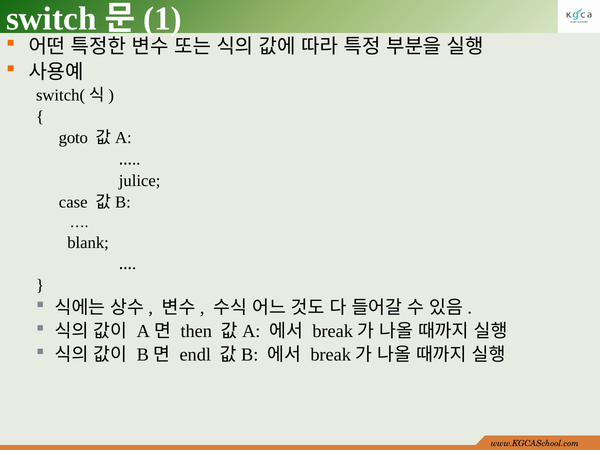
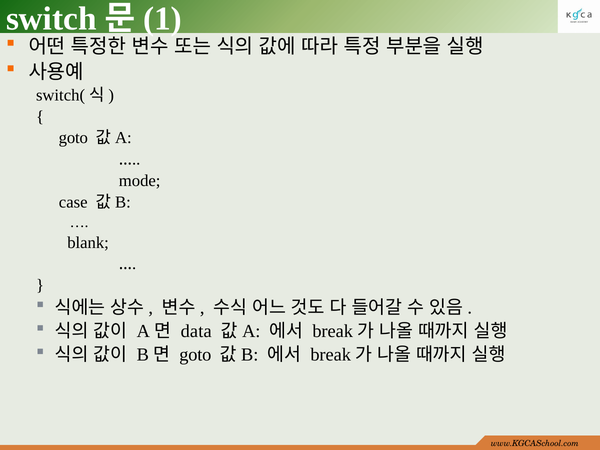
julice: julice -> mode
then: then -> data
endl at (195, 355): endl -> goto
